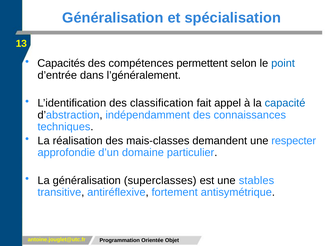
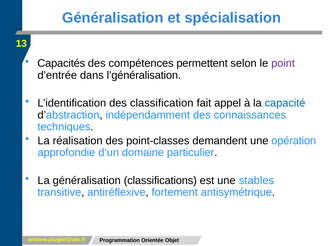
point colour: blue -> purple
l’généralement: l’généralement -> l’généralisation
mais-classes: mais-classes -> point-classes
respecter: respecter -> opération
superclasses: superclasses -> classifications
